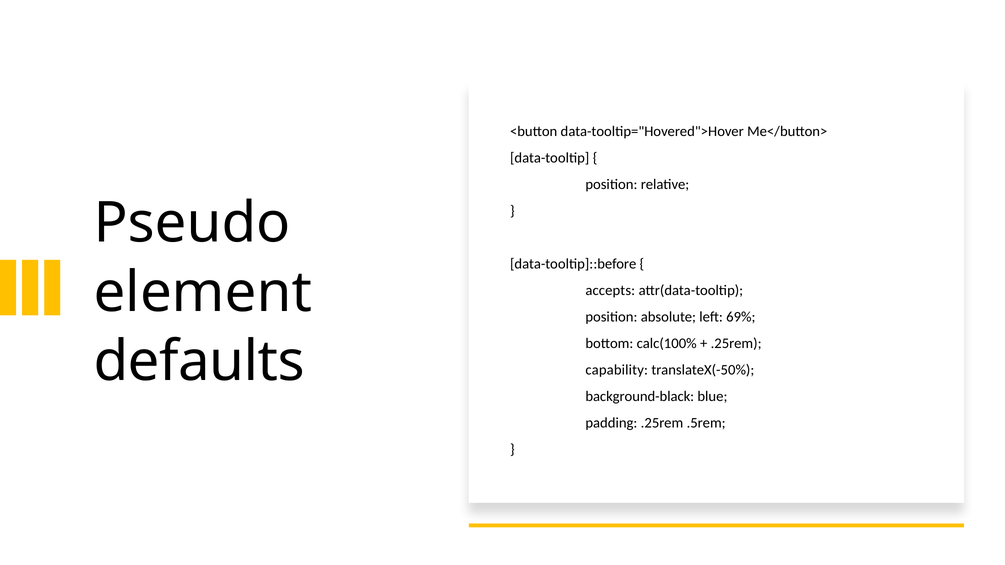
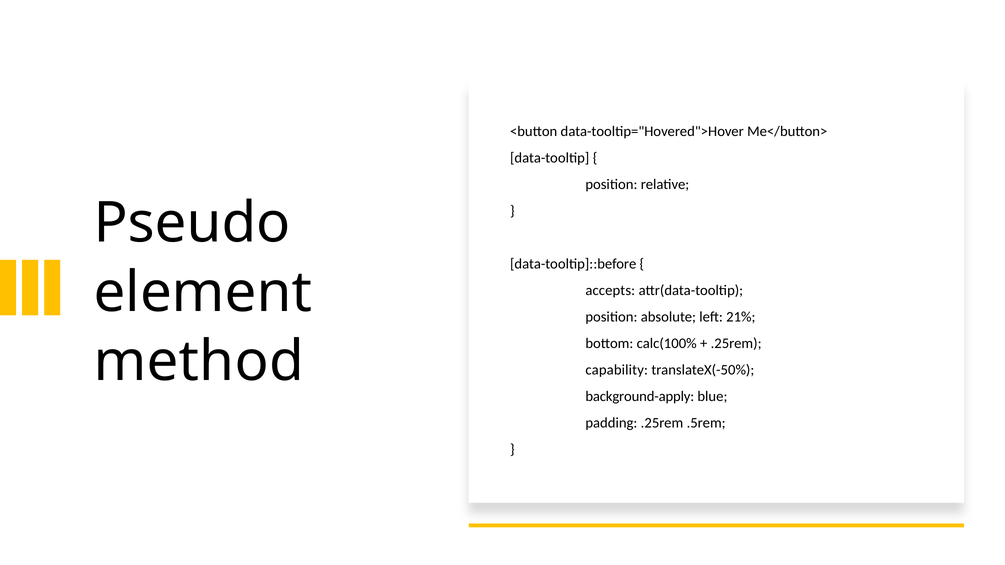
69%: 69% -> 21%
defaults: defaults -> method
background-black: background-black -> background-apply
